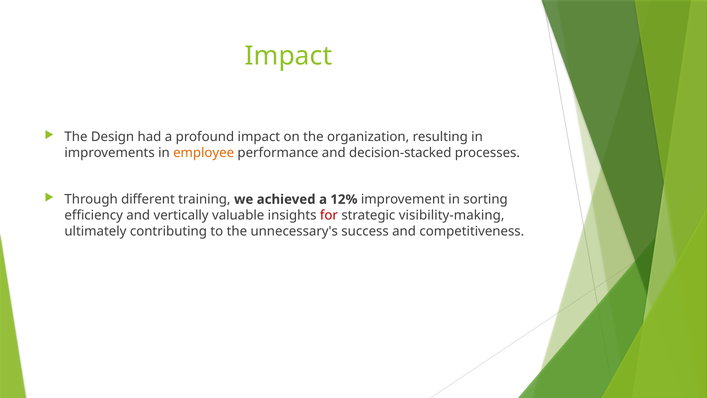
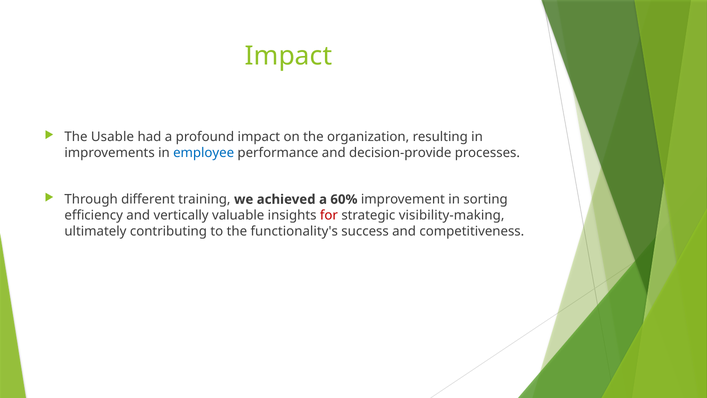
Design: Design -> Usable
employee colour: orange -> blue
decision-stacked: decision-stacked -> decision-provide
12%: 12% -> 60%
unnecessary's: unnecessary's -> functionality's
